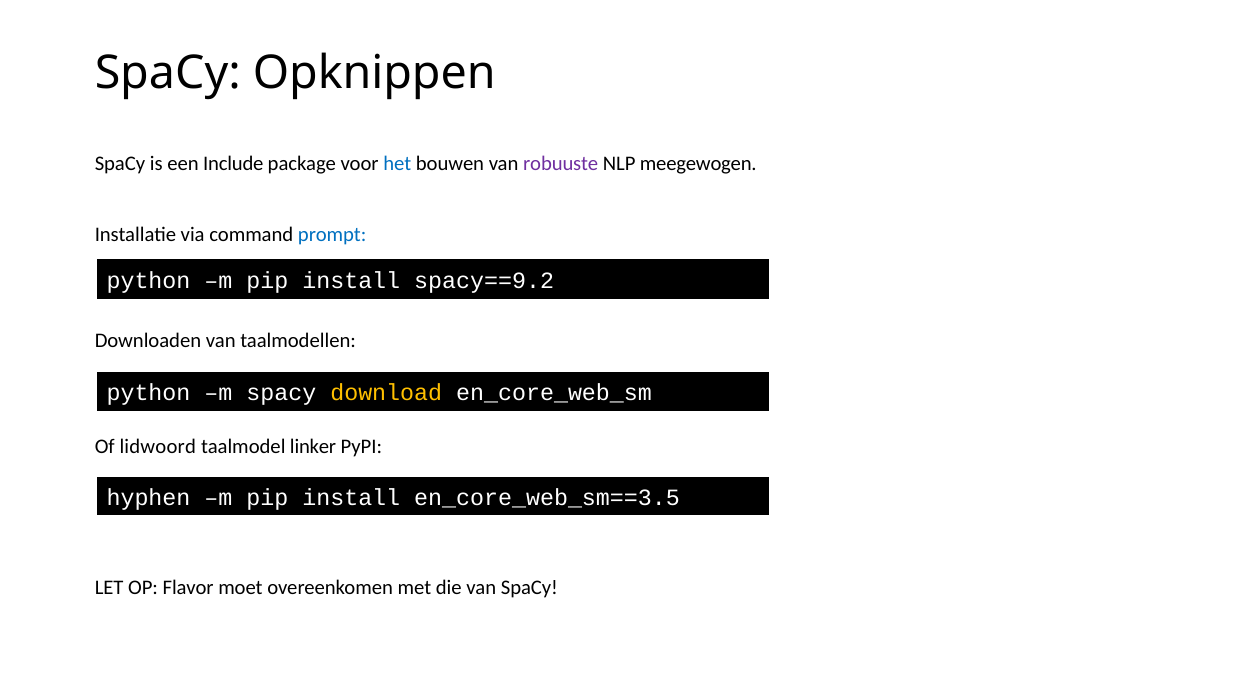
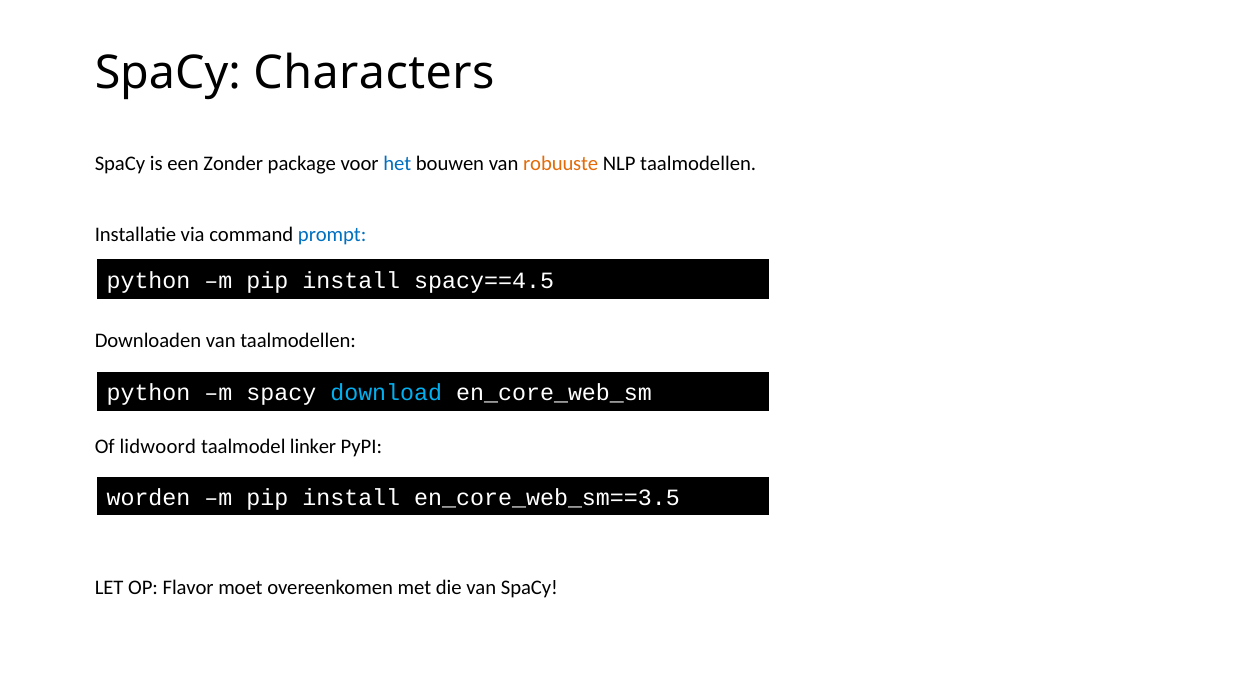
Opknippen: Opknippen -> Characters
Include: Include -> Zonder
robuuste colour: purple -> orange
NLP meegewogen: meegewogen -> taalmodellen
spacy==9.2: spacy==9.2 -> spacy==4.5
download colour: yellow -> light blue
hyphen: hyphen -> worden
